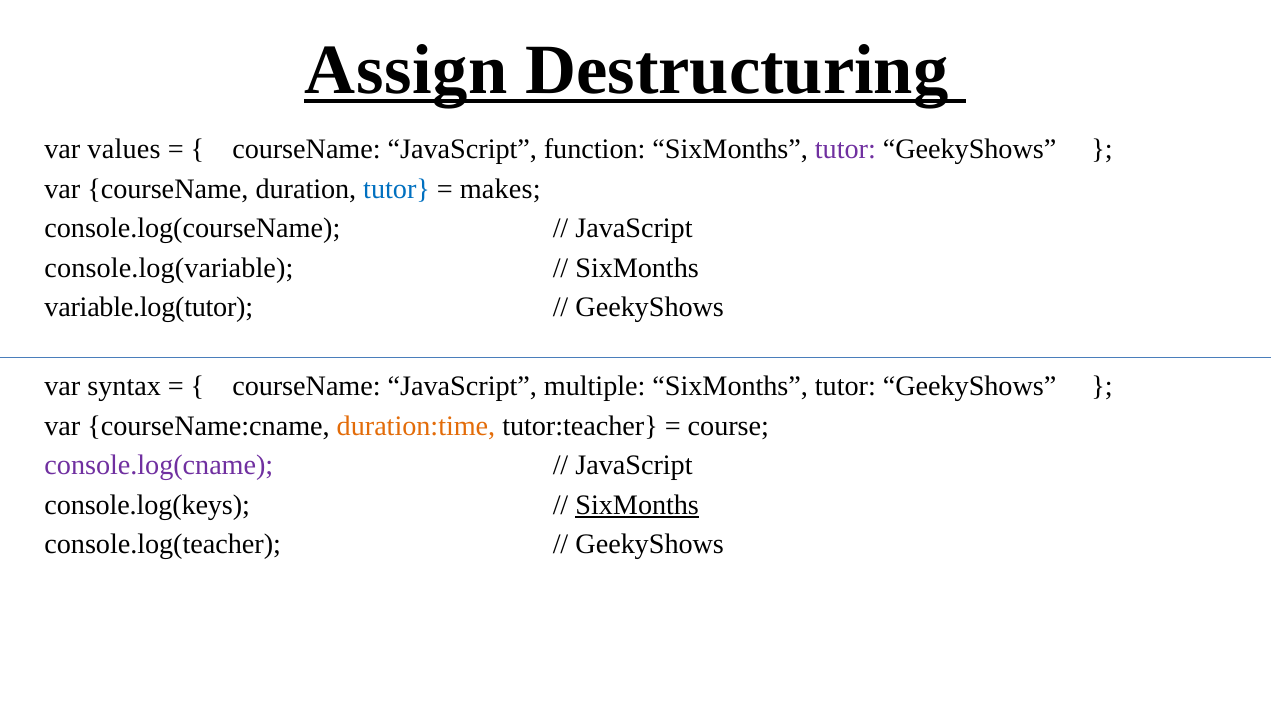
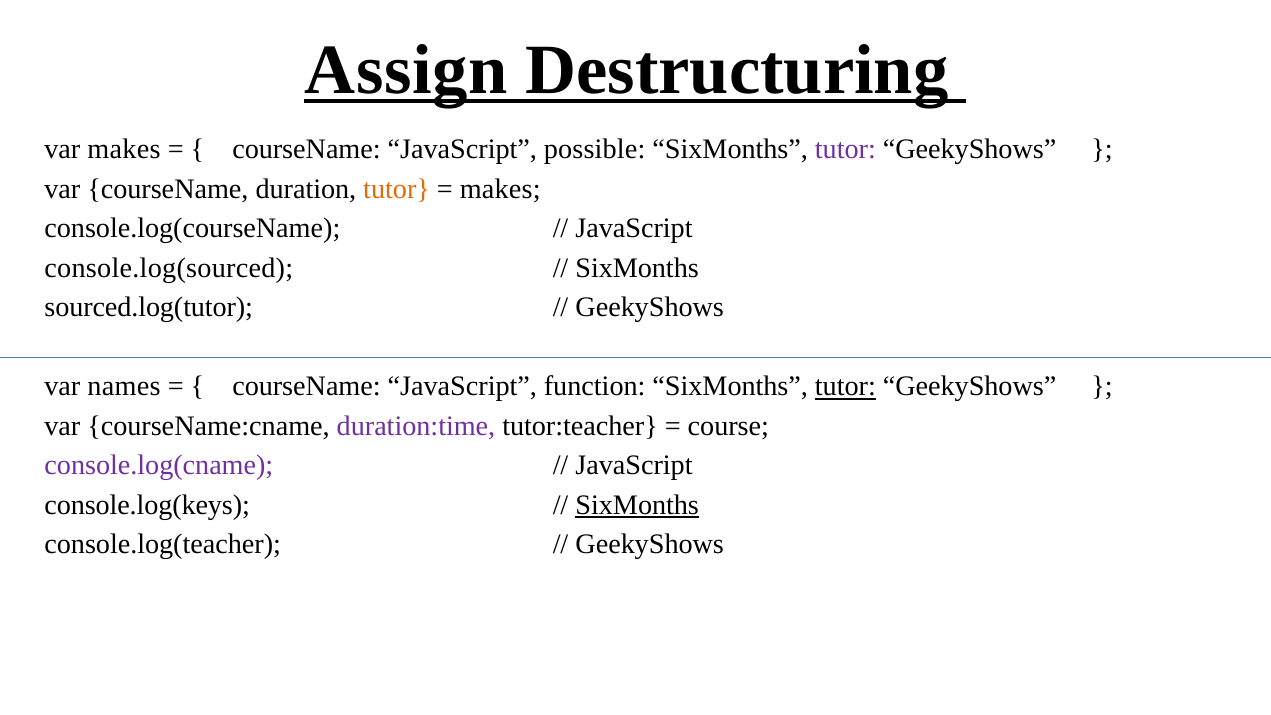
var values: values -> makes
function: function -> possible
tutor at (397, 189) colour: blue -> orange
console.log(variable: console.log(variable -> console.log(sourced
variable.log(tutor: variable.log(tutor -> sourced.log(tutor
syntax: syntax -> names
multiple: multiple -> function
tutor at (845, 387) underline: none -> present
duration:time colour: orange -> purple
